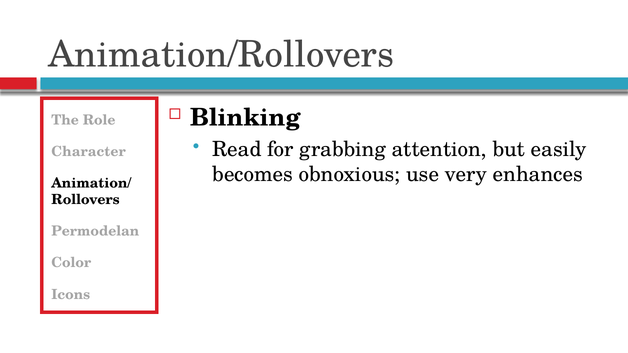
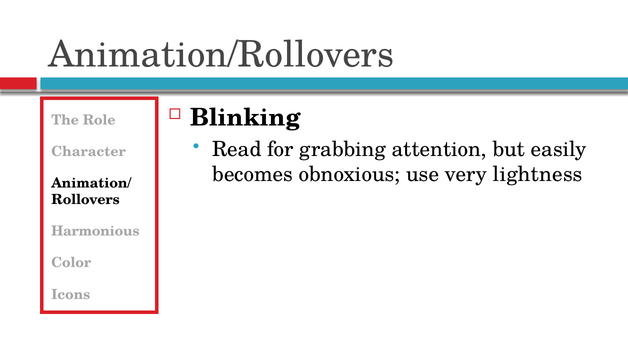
enhances: enhances -> lightness
Permodelan: Permodelan -> Harmonious
